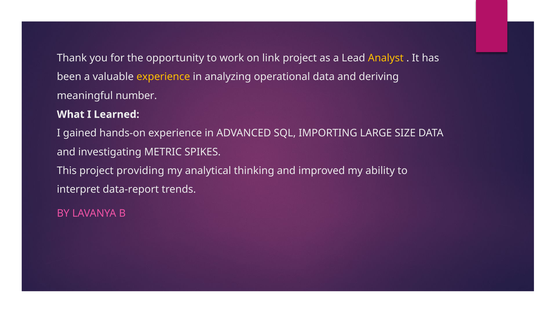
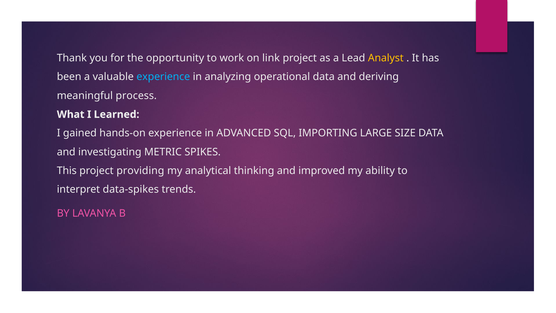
experience at (163, 77) colour: yellow -> light blue
number: number -> process
data-report: data-report -> data-spikes
